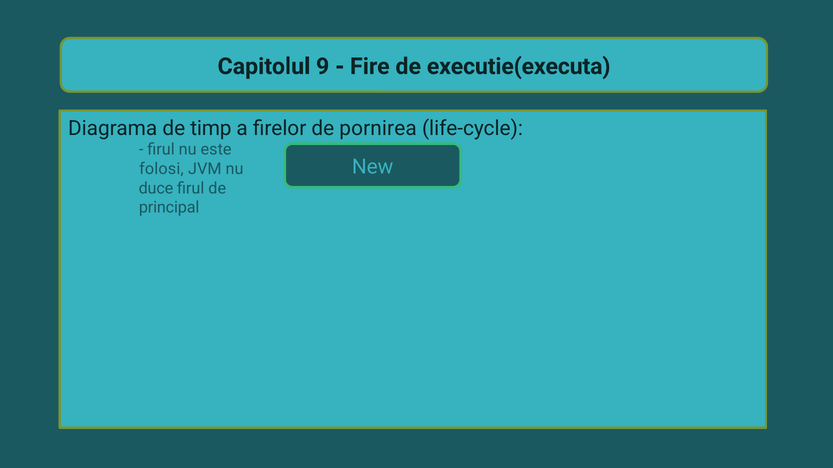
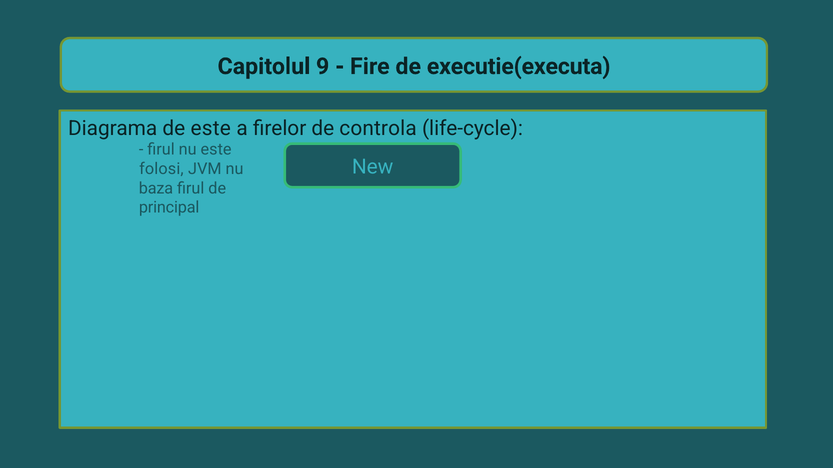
de timp: timp -> este
pornirea: pornirea -> controla
duce: duce -> baza
